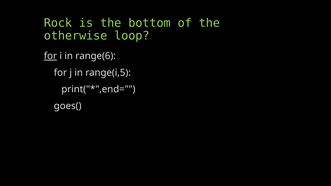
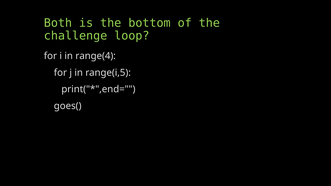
Rock: Rock -> Both
otherwise: otherwise -> challenge
for at (50, 56) underline: present -> none
range(6: range(6 -> range(4
